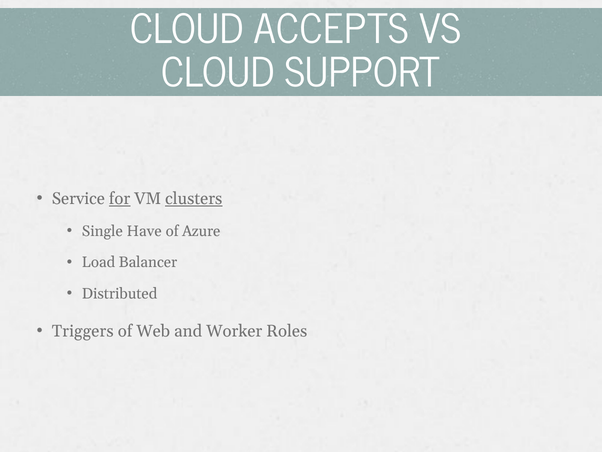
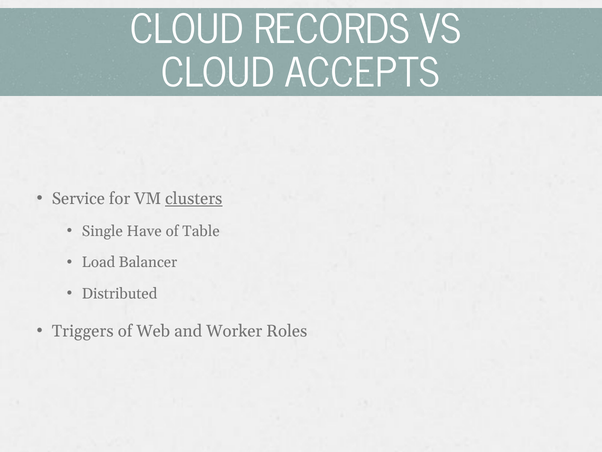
ACCEPTS: ACCEPTS -> RECORDS
SUPPORT: SUPPORT -> ACCEPTS
for underline: present -> none
Azure: Azure -> Table
